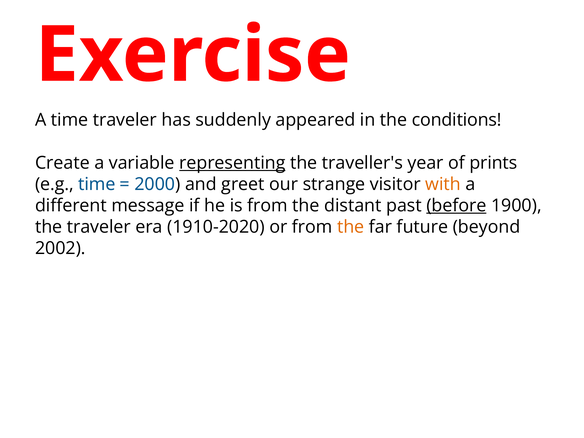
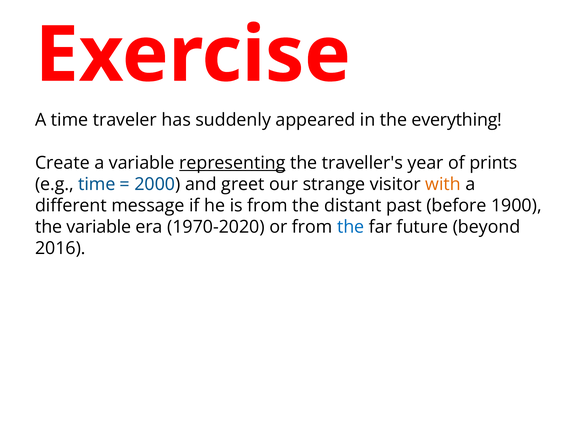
conditions: conditions -> everything
before underline: present -> none
the traveler: traveler -> variable
1910-2020: 1910-2020 -> 1970-2020
the at (351, 227) colour: orange -> blue
2002: 2002 -> 2016
